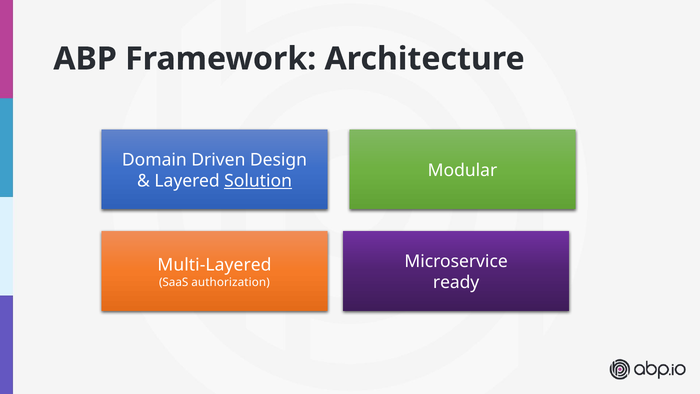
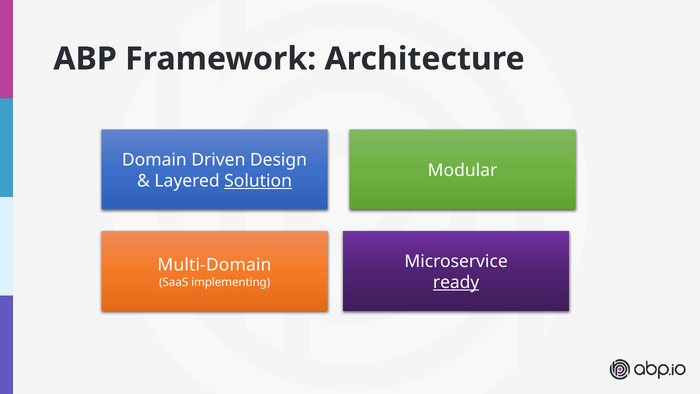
Multi-Layered: Multi-Layered -> Multi-Domain
ready underline: none -> present
authorization: authorization -> implementing
